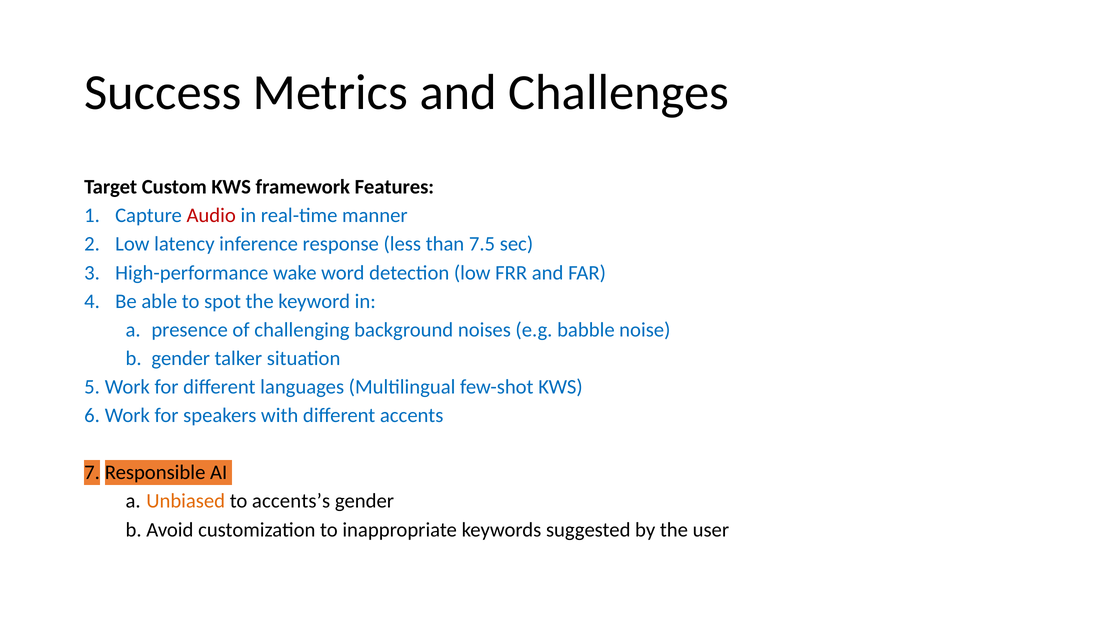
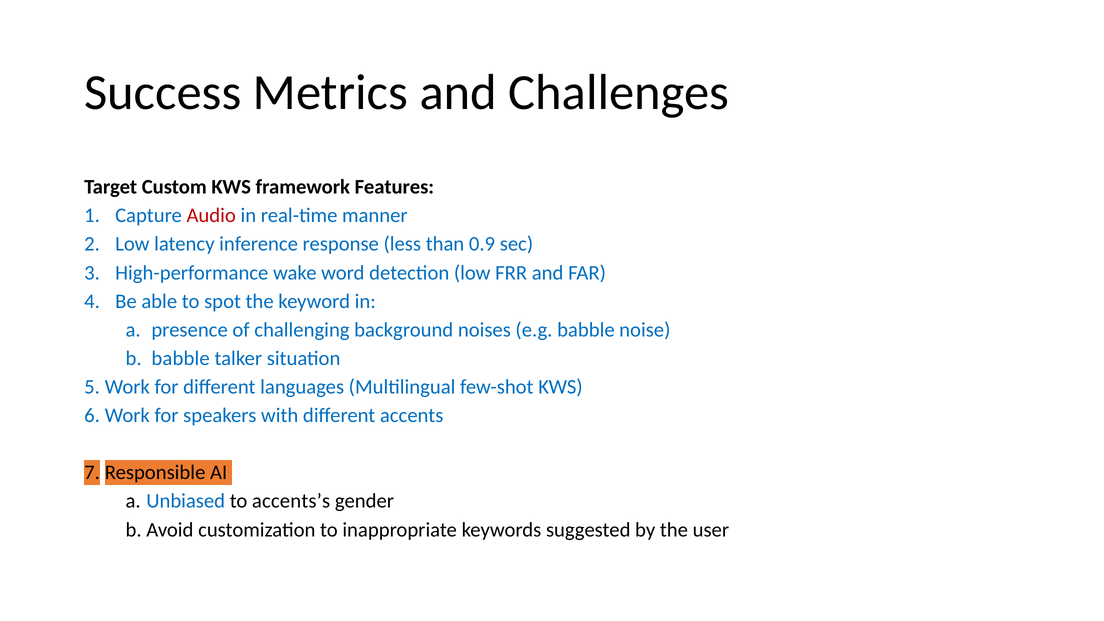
7.5: 7.5 -> 0.9
gender at (181, 358): gender -> babble
Unbiased colour: orange -> blue
